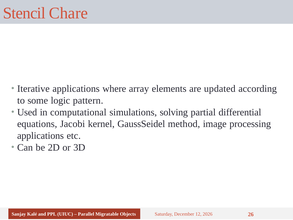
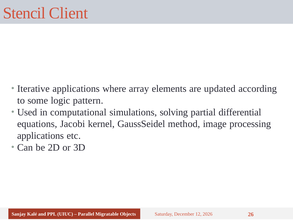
Chare: Chare -> Client
